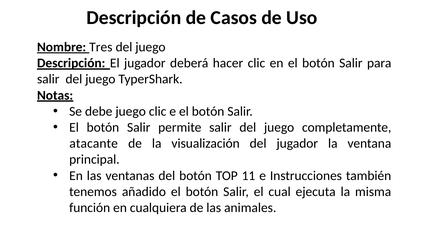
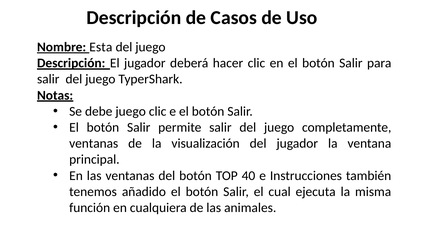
Tres: Tres -> Esta
atacante at (94, 144): atacante -> ventanas
11: 11 -> 40
